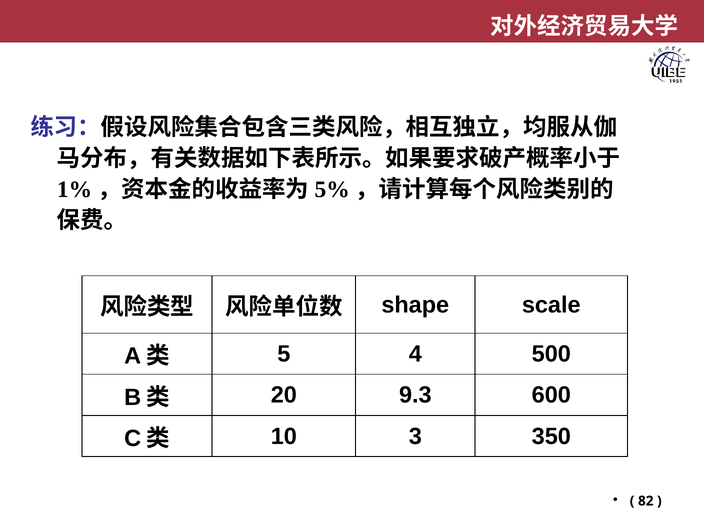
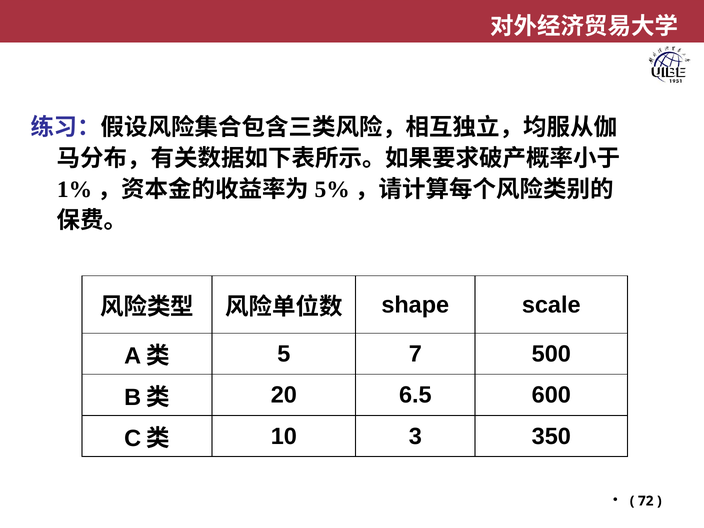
4: 4 -> 7
9.3: 9.3 -> 6.5
82: 82 -> 72
